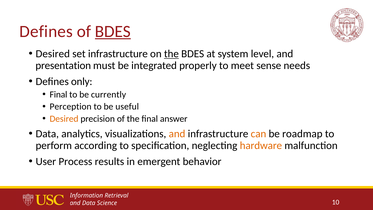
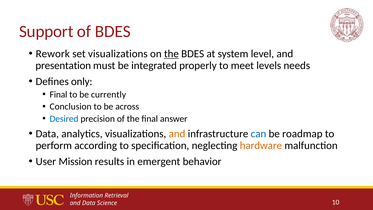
Defines at (46, 31): Defines -> Support
BDES at (113, 31) underline: present -> none
Desired at (53, 54): Desired -> Rework
set infrastructure: infrastructure -> visualizations
sense: sense -> levels
Perception: Perception -> Conclusion
useful: useful -> across
Desired at (64, 119) colour: orange -> blue
can colour: orange -> blue
Process: Process -> Mission
